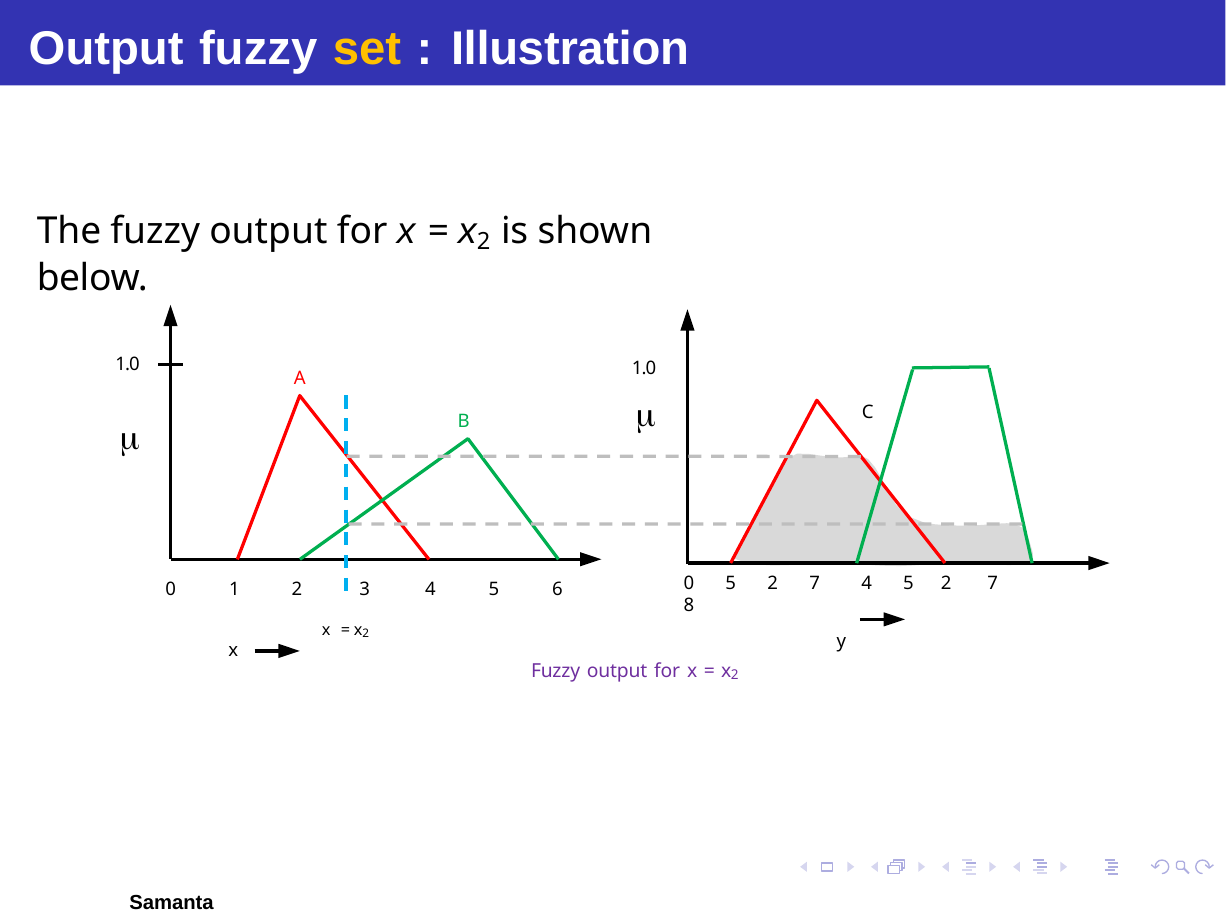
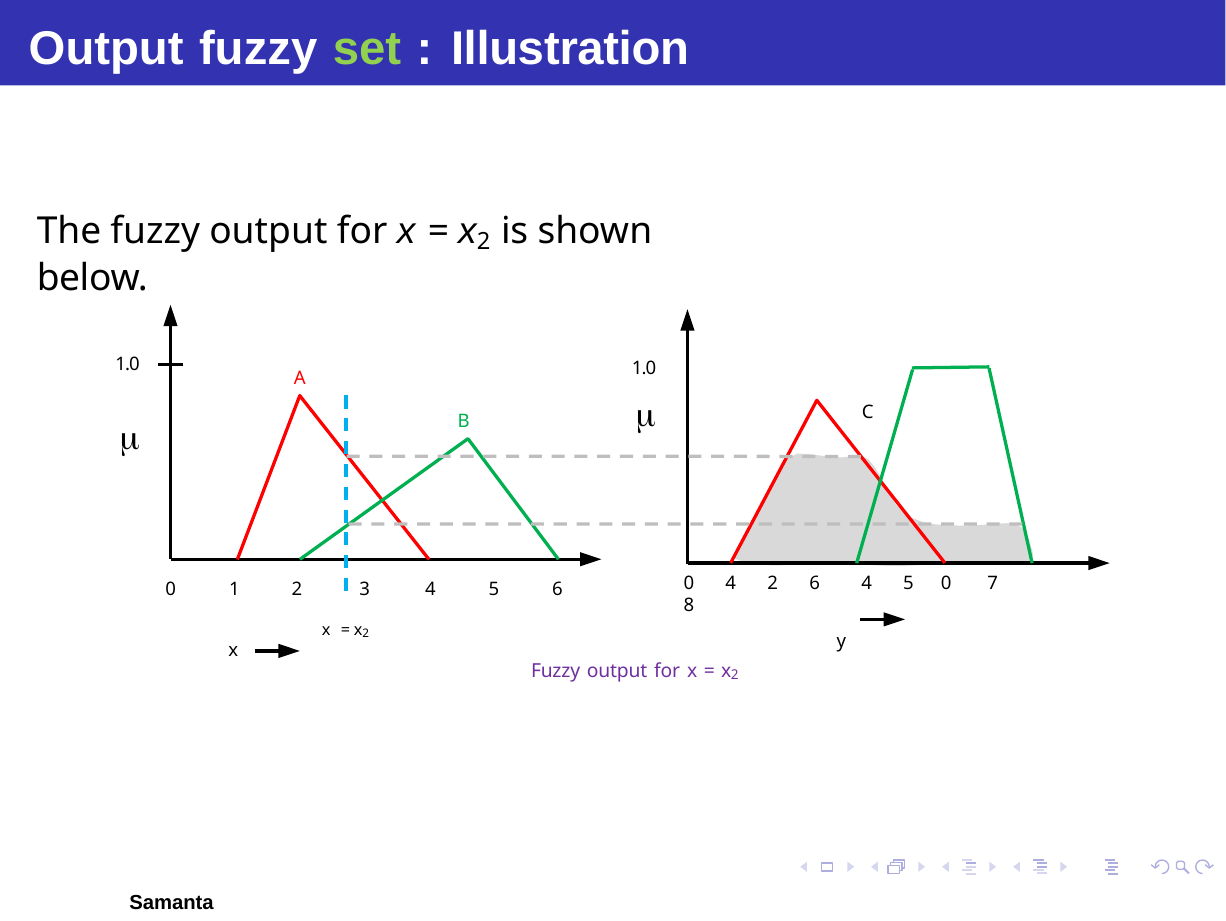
set colour: yellow -> light green
0 5: 5 -> 4
7 at (815, 582): 7 -> 6
4 5 2: 2 -> 0
